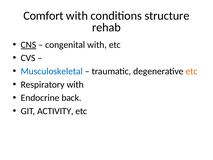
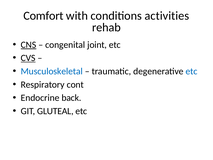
structure: structure -> activities
congenital with: with -> joint
CVS underline: none -> present
etc at (192, 71) colour: orange -> blue
Respiratory with: with -> cont
ACTIVITY: ACTIVITY -> GLUTEAL
